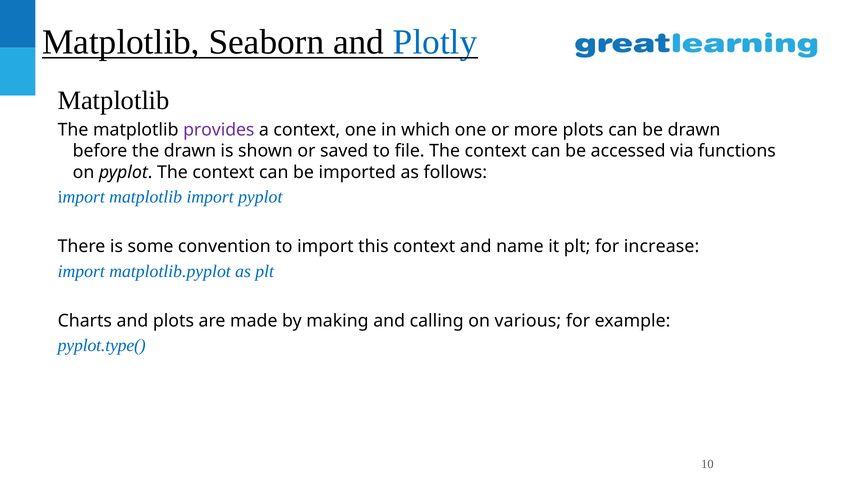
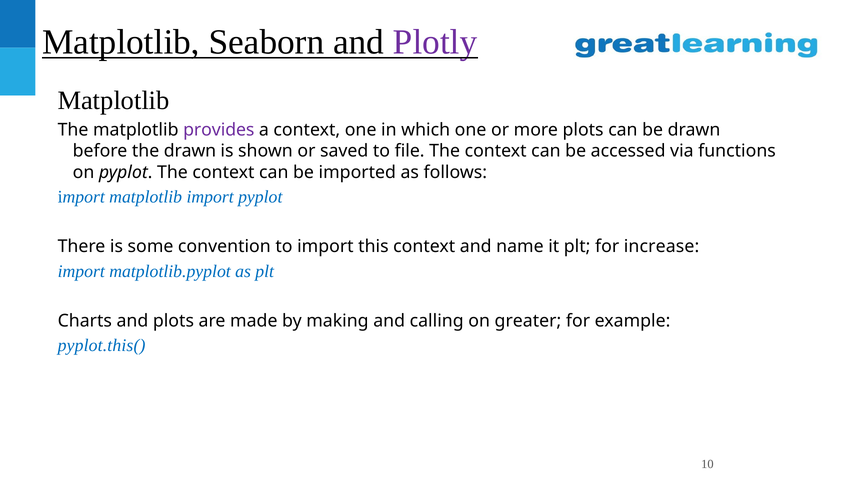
Plotly colour: blue -> purple
various: various -> greater
pyplot.type(: pyplot.type( -> pyplot.this(
